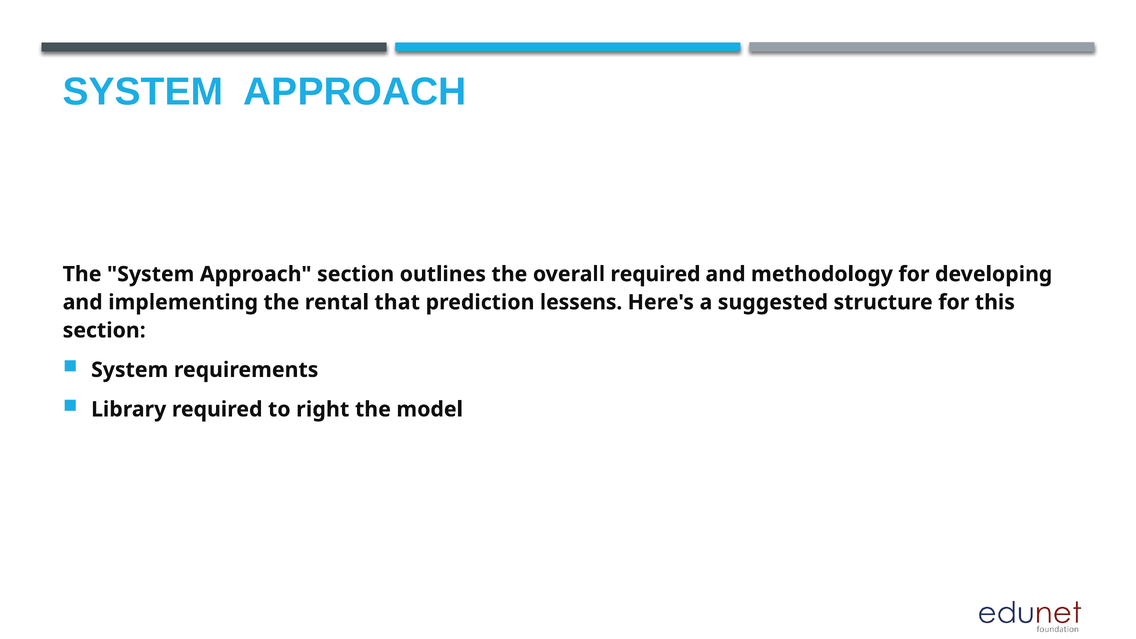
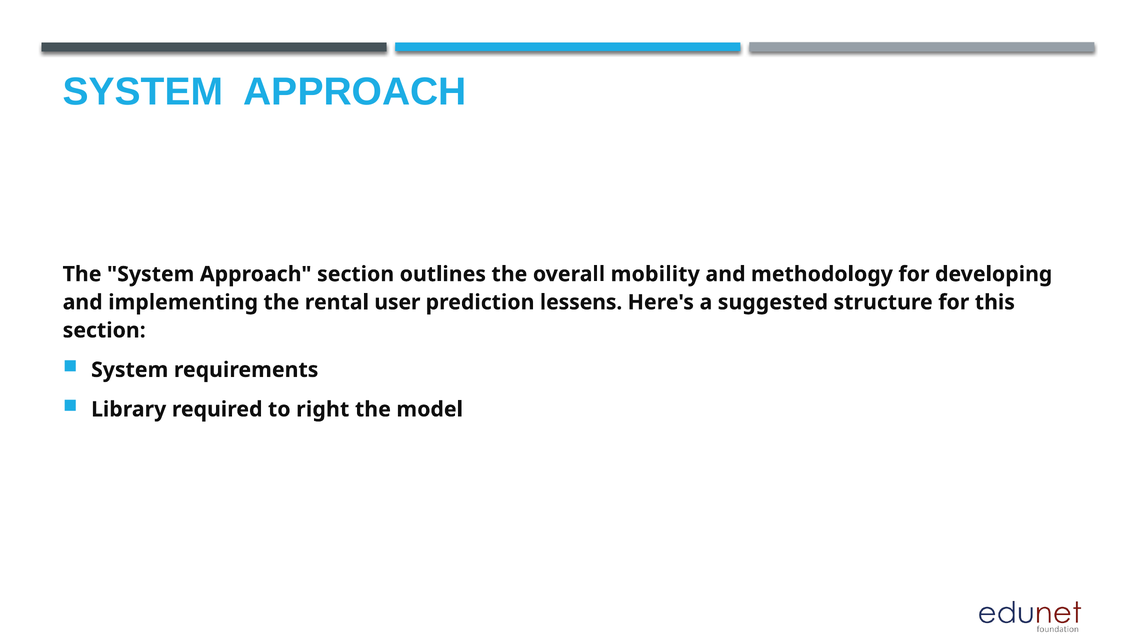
overall required: required -> mobility
that: that -> user
